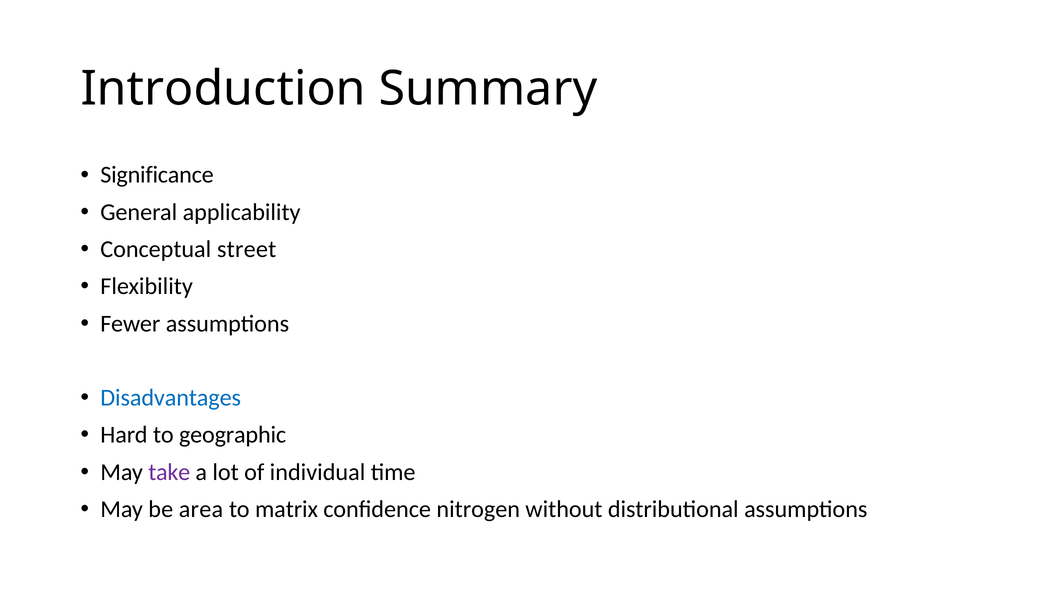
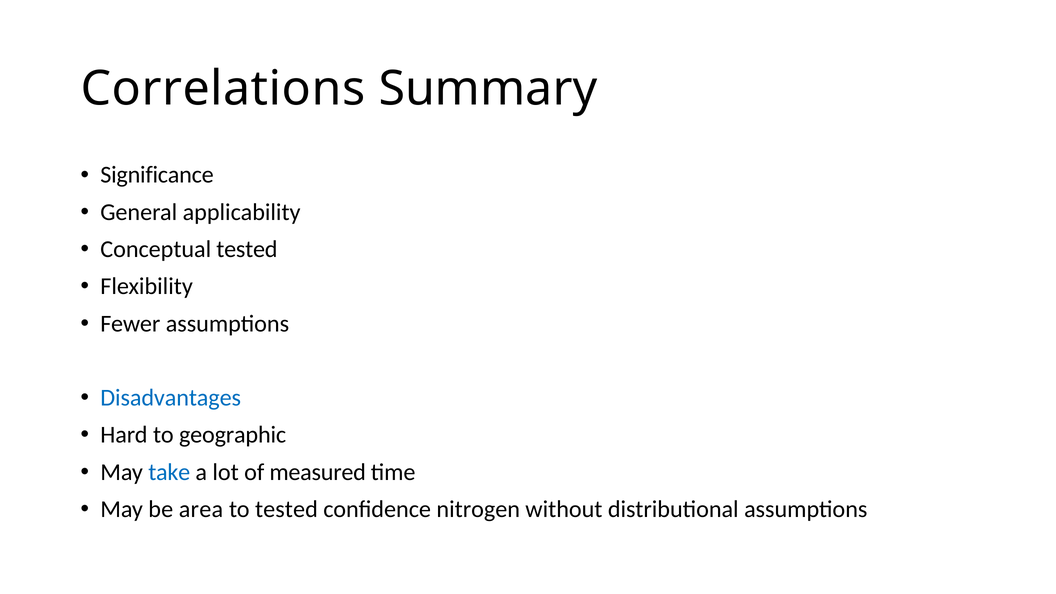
Introduction: Introduction -> Correlations
Conceptual street: street -> tested
take colour: purple -> blue
individual: individual -> measured
to matrix: matrix -> tested
